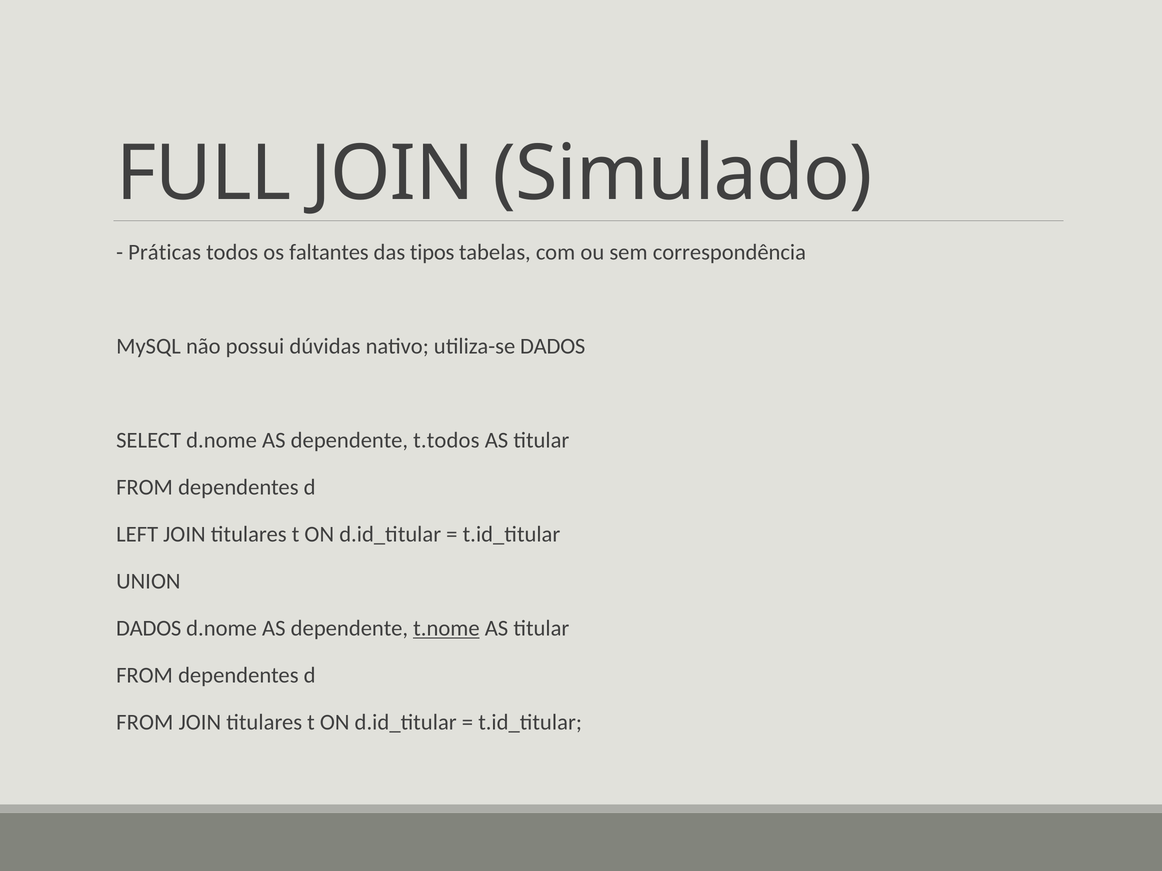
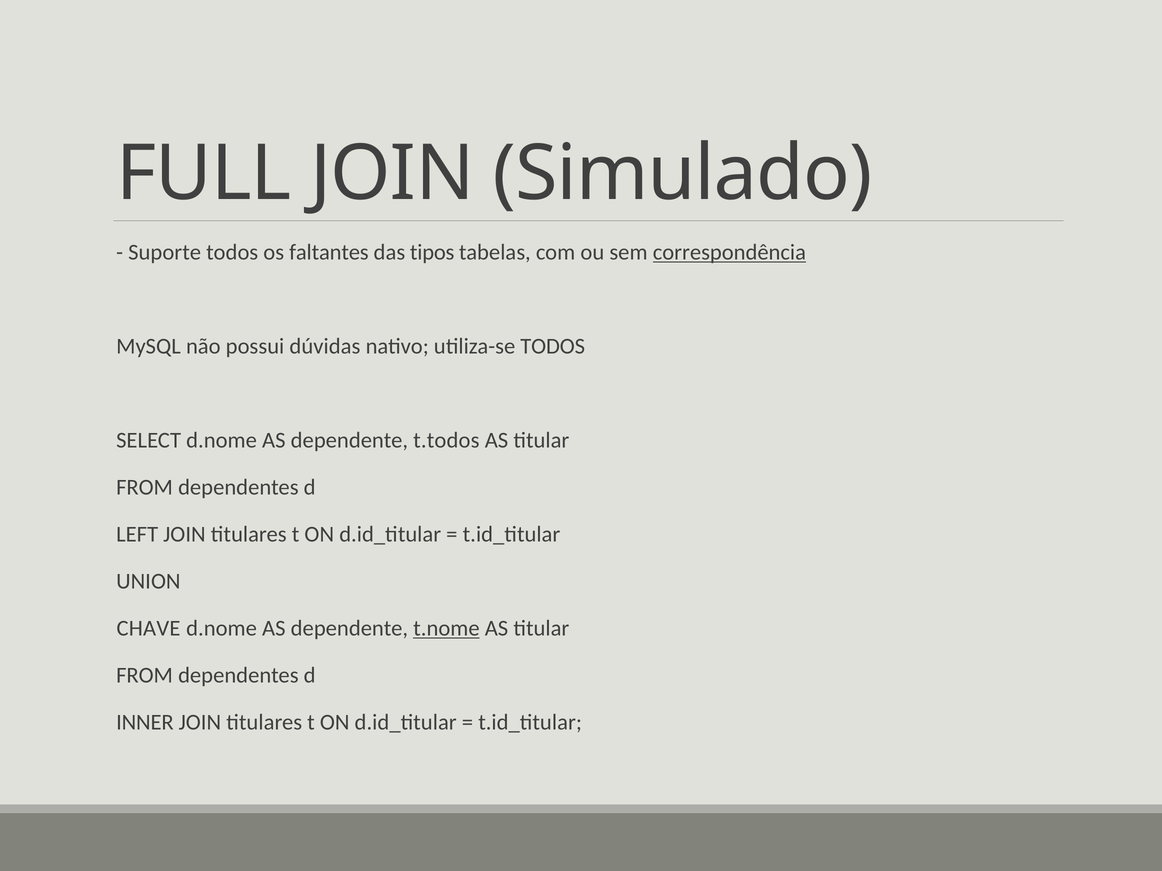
Práticas: Práticas -> Suporte
correspondência underline: none -> present
utiliza-se DADOS: DADOS -> TODOS
DADOS at (149, 629): DADOS -> CHAVE
FROM at (145, 723): FROM -> INNER
